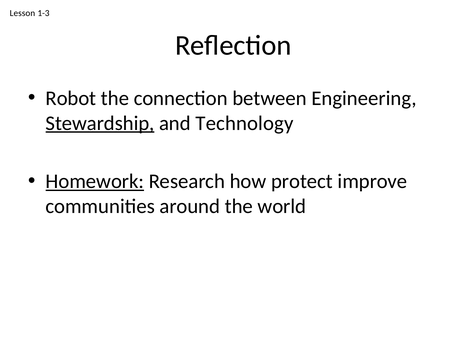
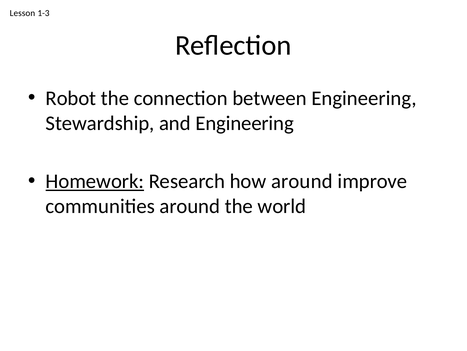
Stewardship underline: present -> none
and Technology: Technology -> Engineering
how protect: protect -> around
